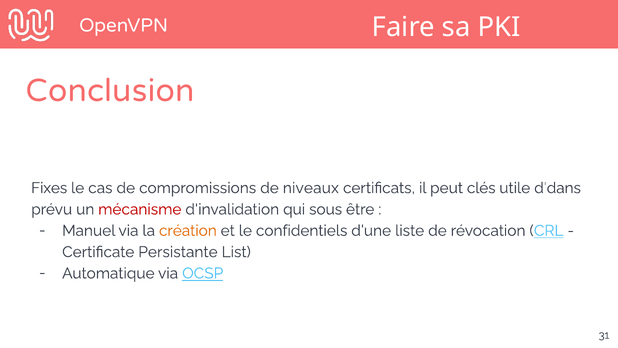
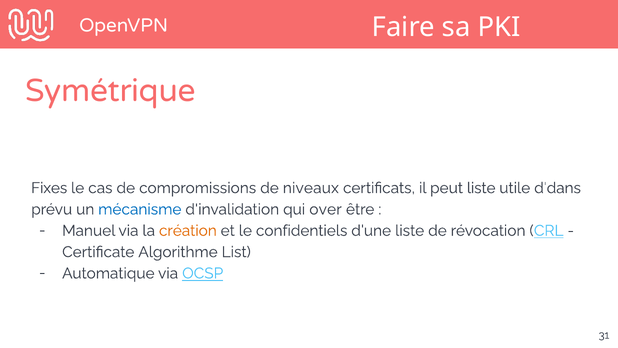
Conclusion: Conclusion -> Symétrique
peut clés: clés -> liste
mécanisme colour: red -> blue
sous: sous -> over
Persistante: Persistante -> Algorithme
